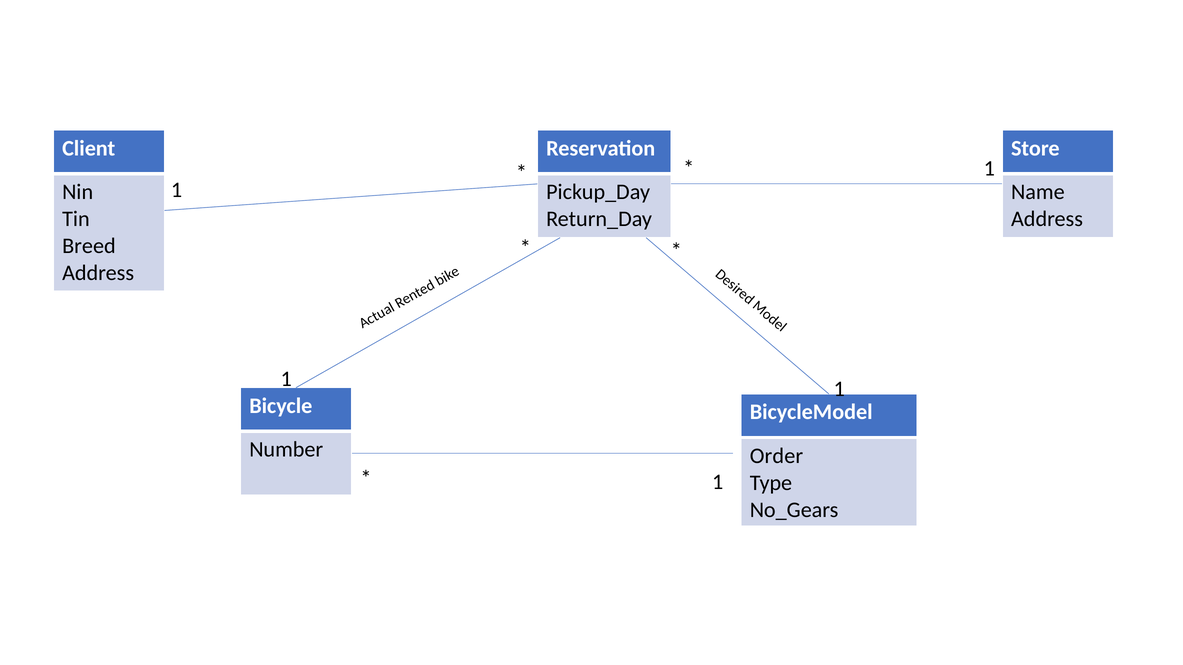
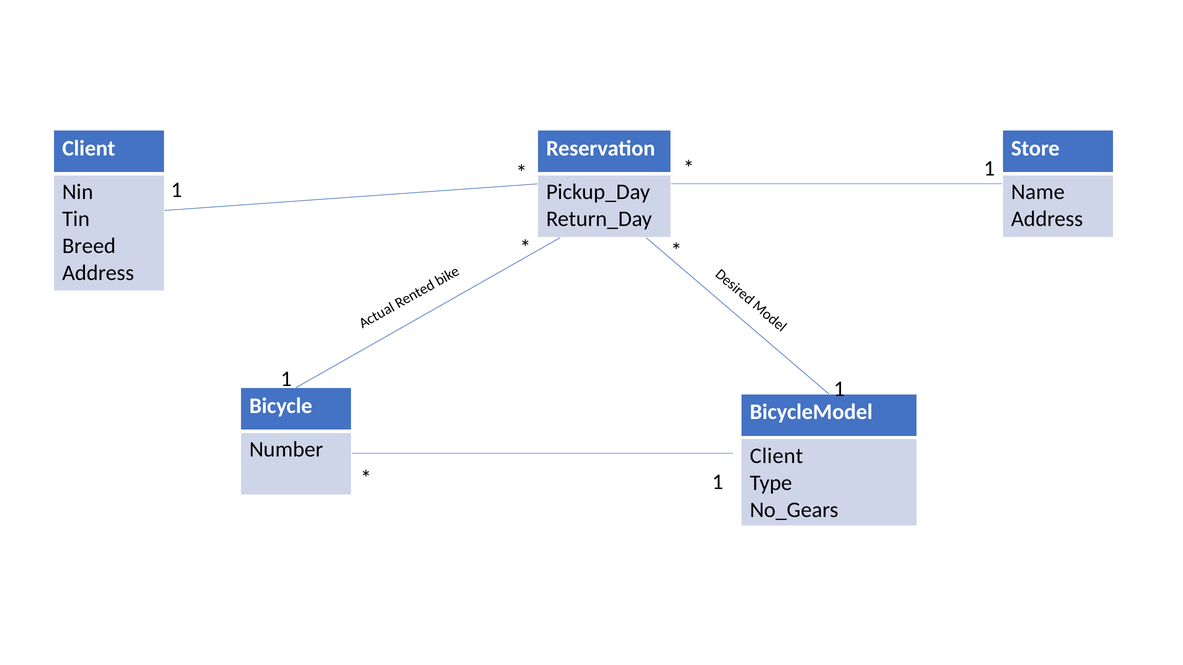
Order at (776, 456): Order -> Client
